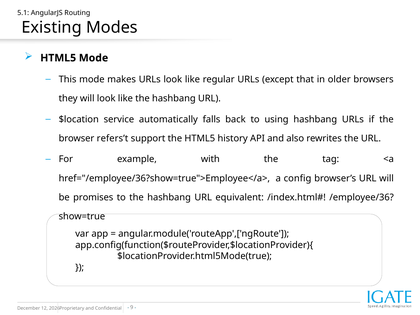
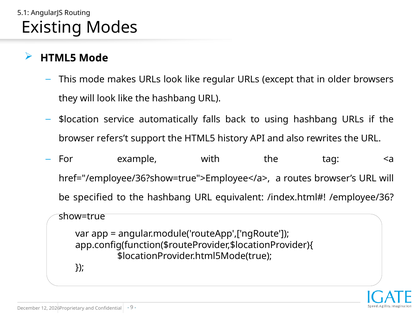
config: config -> routes
promises: promises -> specified
